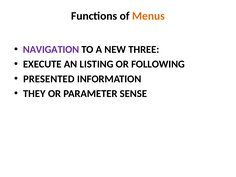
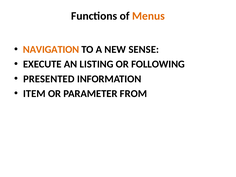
NAVIGATION colour: purple -> orange
THREE: THREE -> SENSE
THEY: THEY -> ITEM
SENSE: SENSE -> FROM
